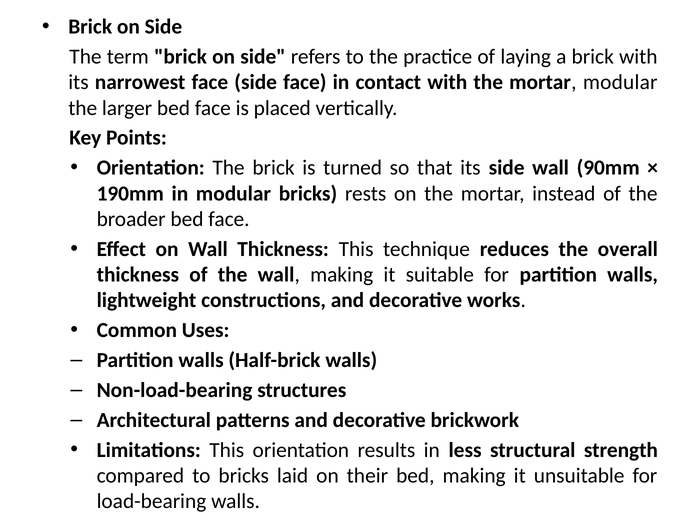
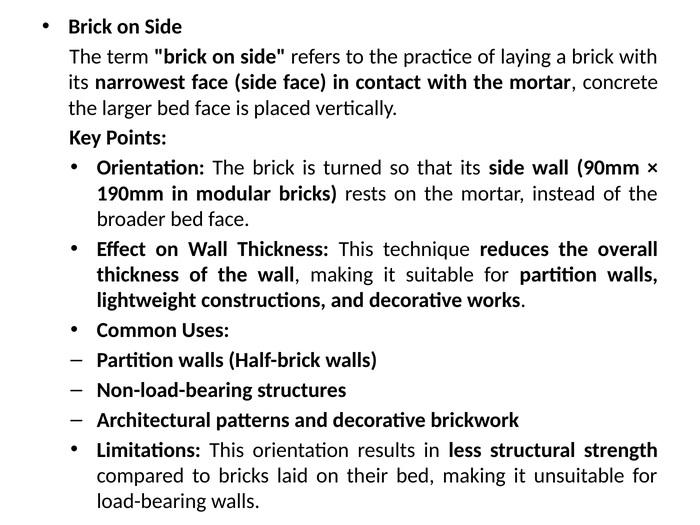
mortar modular: modular -> concrete
